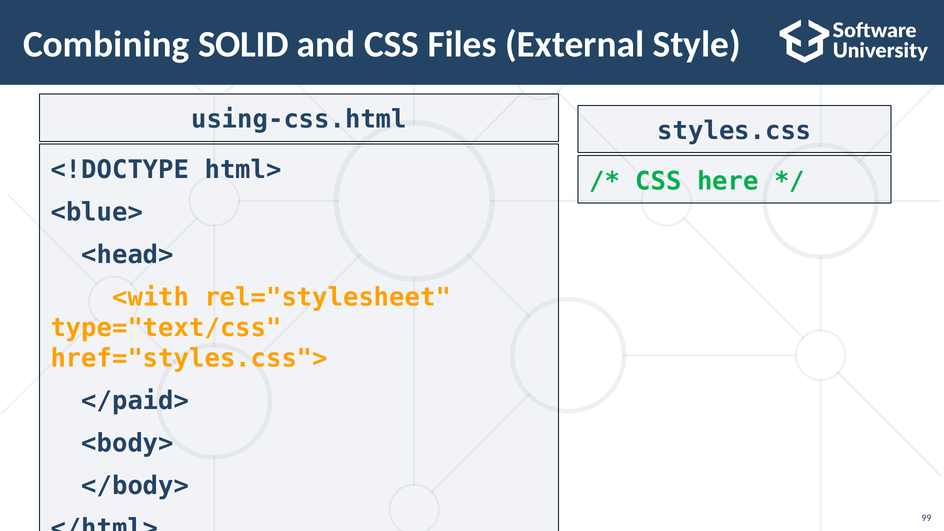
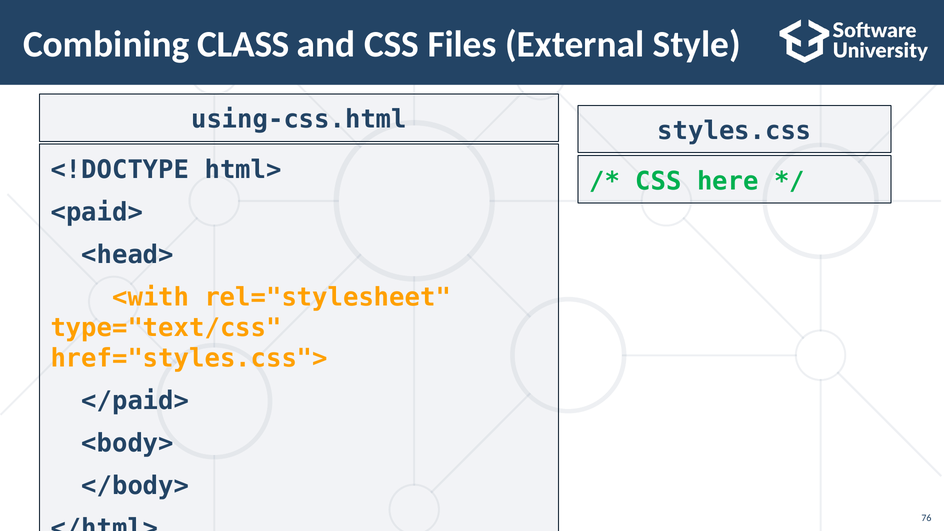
SOLID: SOLID -> CLASS
<blue>: <blue> -> <paid>
99: 99 -> 76
